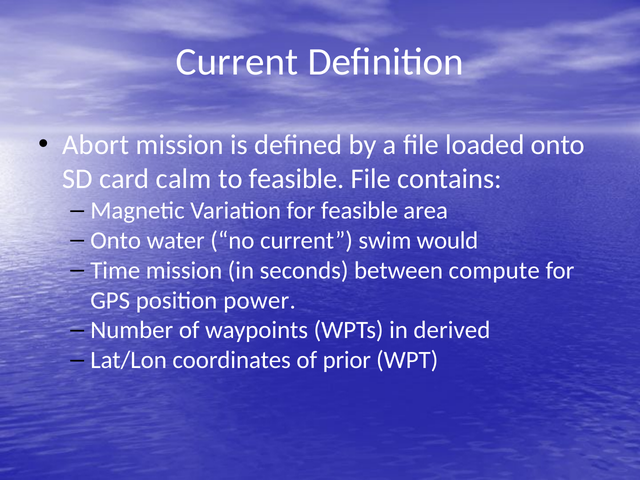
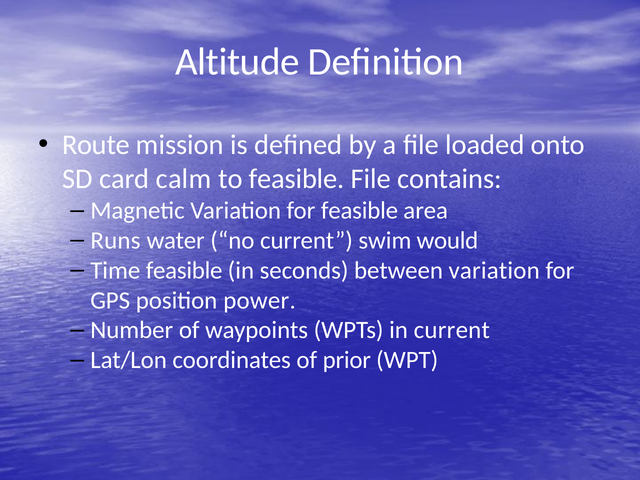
Current at (237, 62): Current -> Altitude
Abort: Abort -> Route
Onto at (116, 241): Onto -> Runs
Time mission: mission -> feasible
between compute: compute -> variation
in derived: derived -> current
